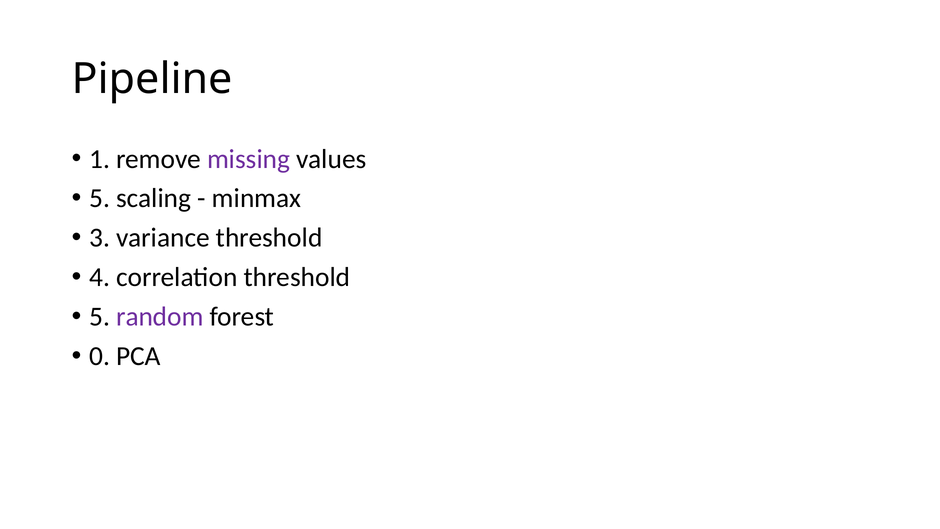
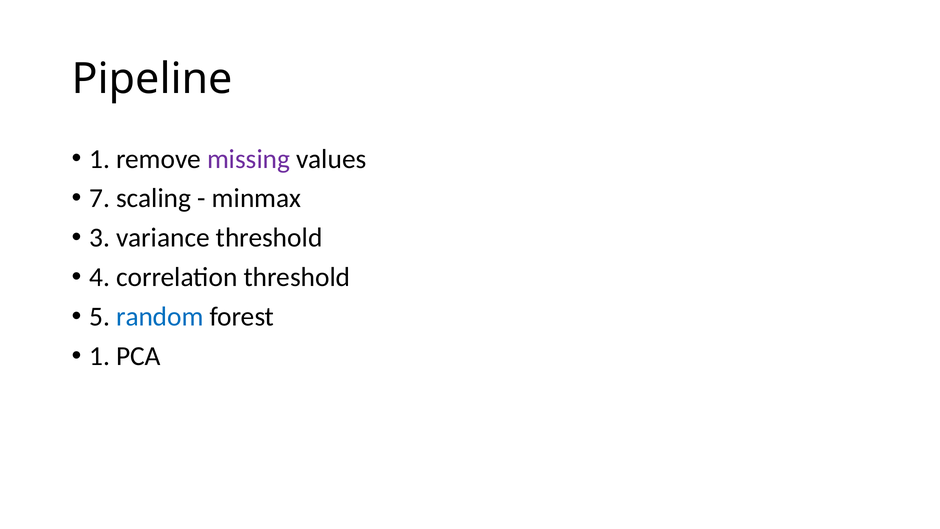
5 at (100, 198): 5 -> 7
random colour: purple -> blue
0 at (100, 356): 0 -> 1
